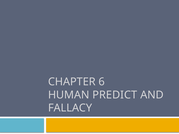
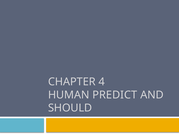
6: 6 -> 4
FALLACY: FALLACY -> SHOULD
